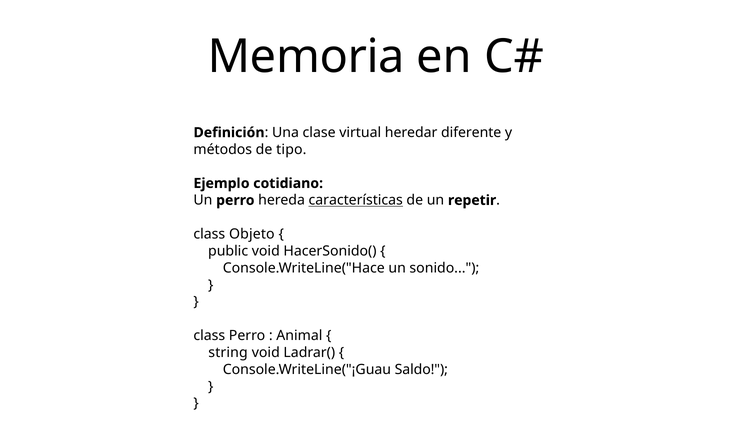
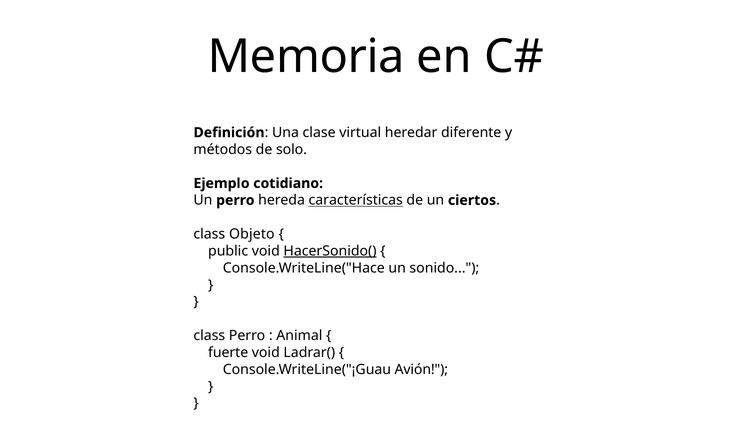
tipo: tipo -> solo
repetir: repetir -> ciertos
HacerSonido( underline: none -> present
string: string -> fuerte
Saldo: Saldo -> Avión
